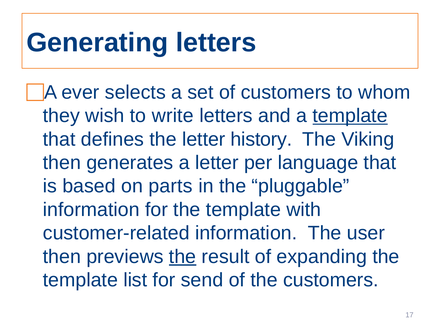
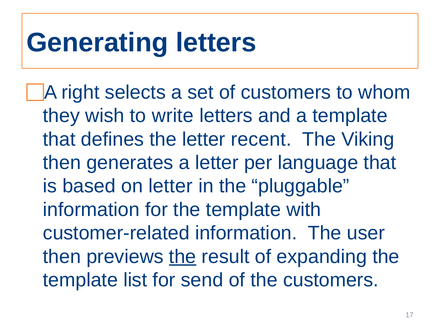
ever: ever -> right
template at (350, 116) underline: present -> none
history: history -> recent
on parts: parts -> letter
